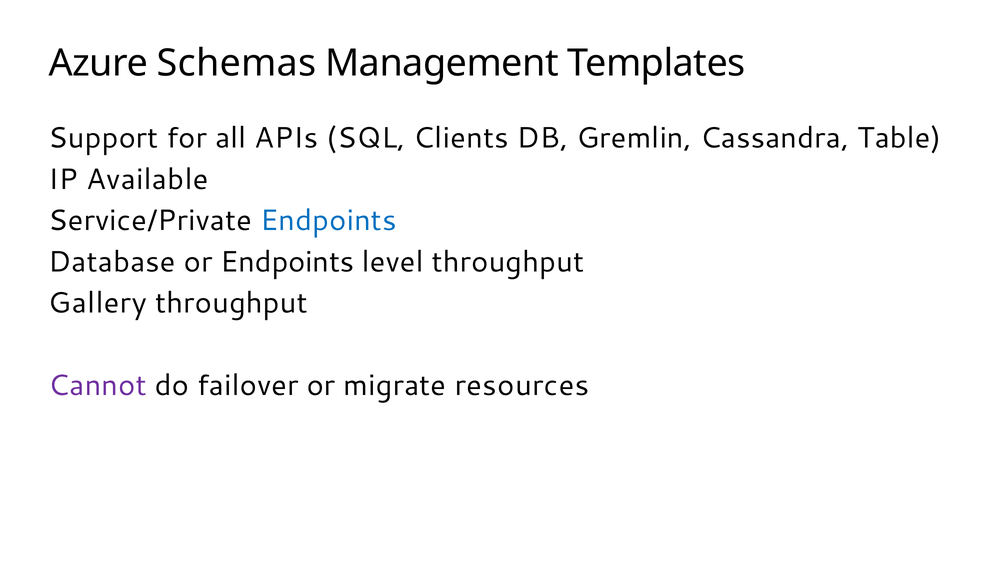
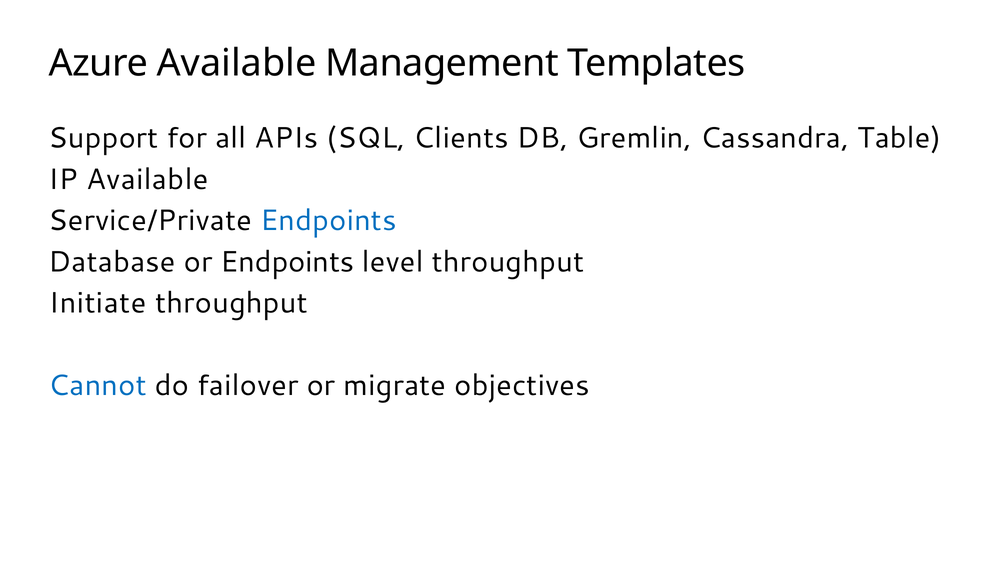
Azure Schemas: Schemas -> Available
Gallery: Gallery -> Initiate
Cannot colour: purple -> blue
resources: resources -> objectives
